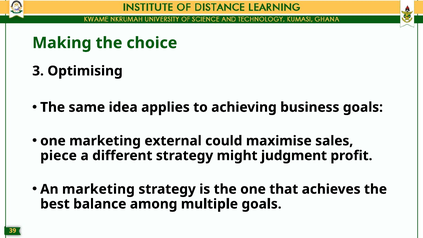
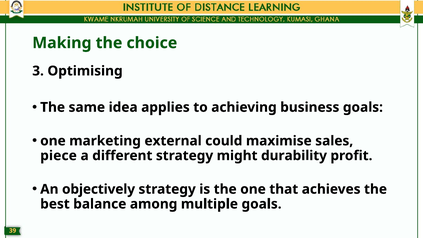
judgment: judgment -> durability
An marketing: marketing -> objectively
